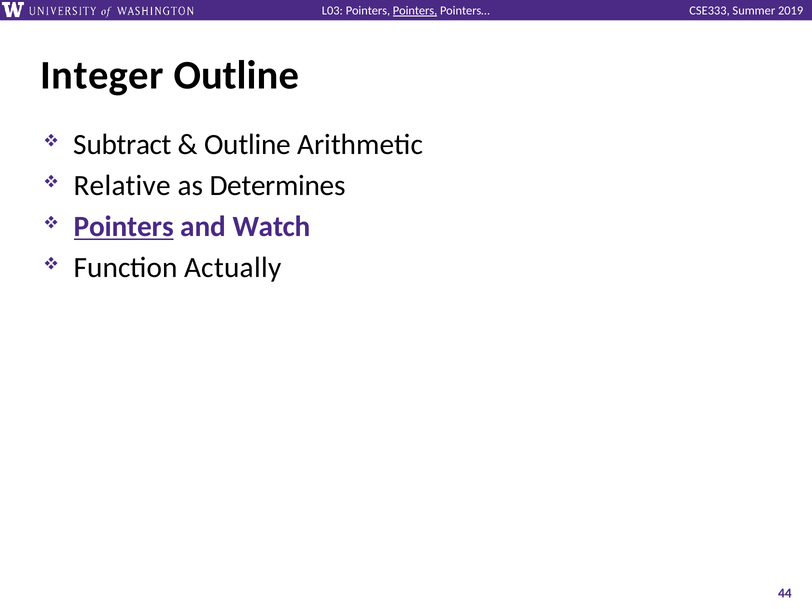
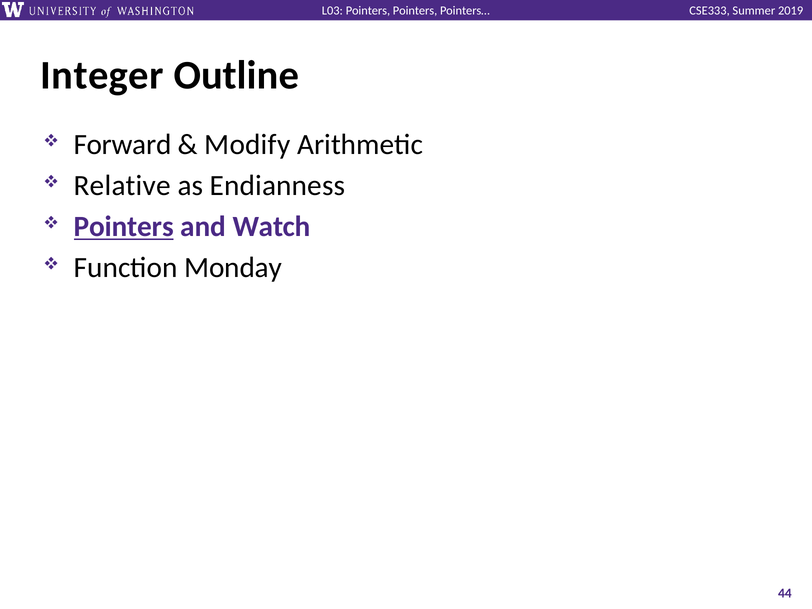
Pointers at (415, 11) underline: present -> none
Subtract: Subtract -> Forward
Outline at (248, 145): Outline -> Modify
Determines: Determines -> Endianness
Actually: Actually -> Monday
